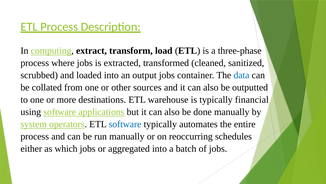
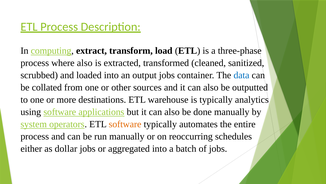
where jobs: jobs -> also
financial: financial -> analytics
software at (125, 124) colour: blue -> orange
which: which -> dollar
